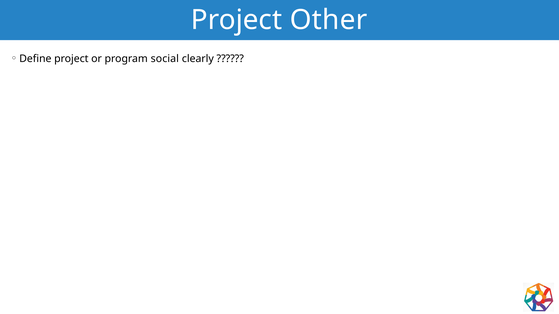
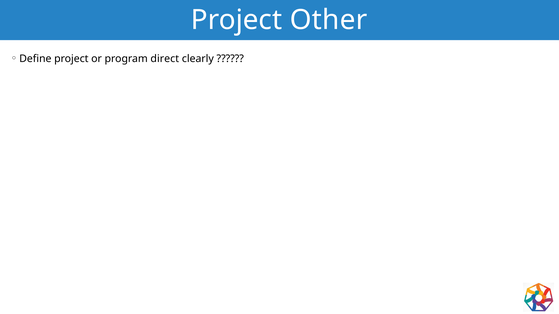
social: social -> direct
